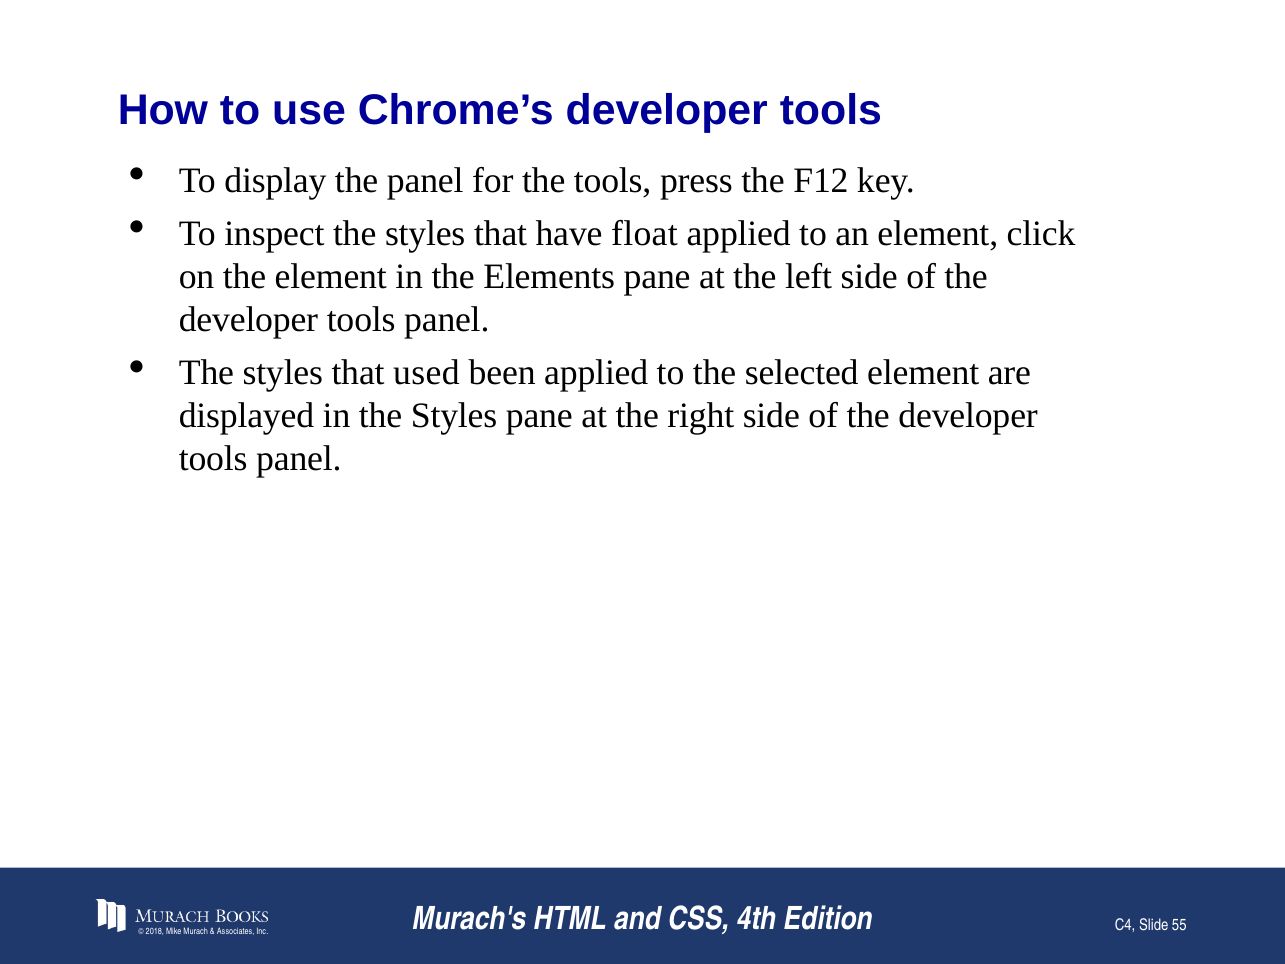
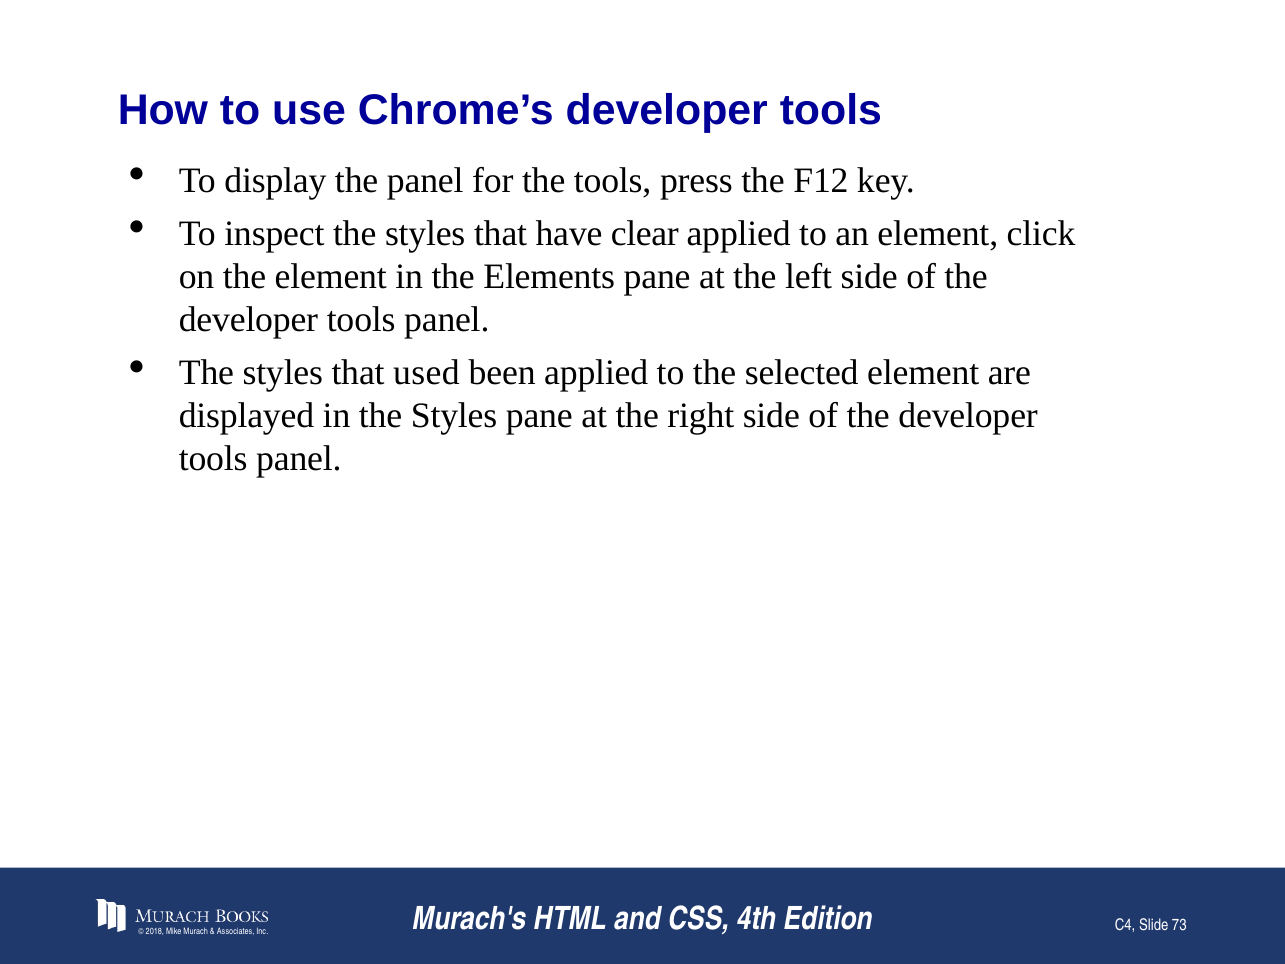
float: float -> clear
55: 55 -> 73
